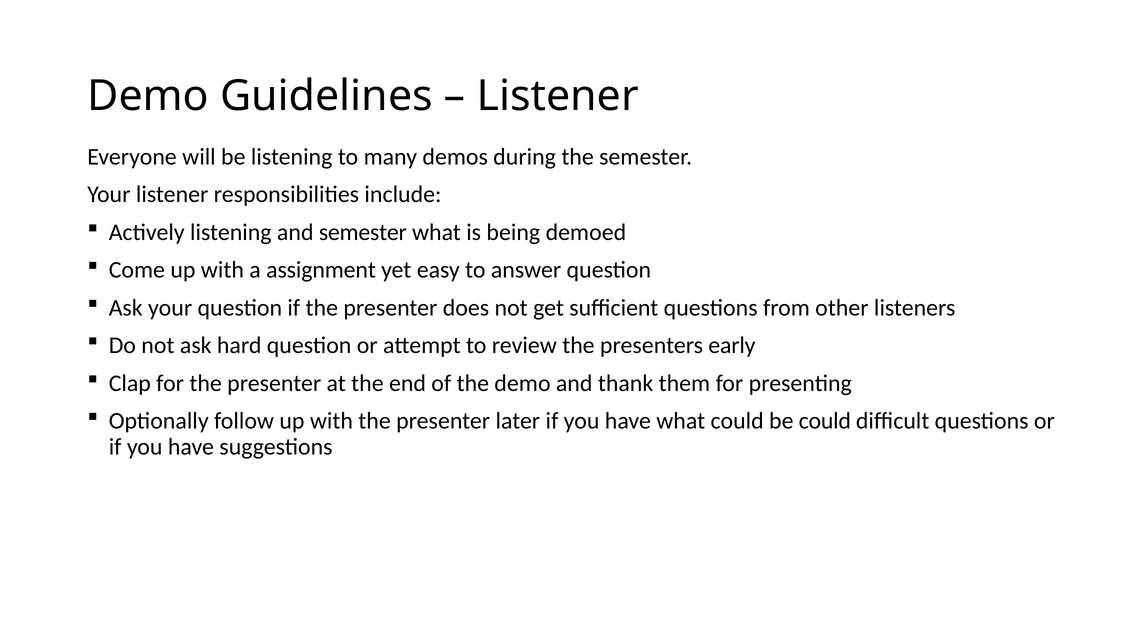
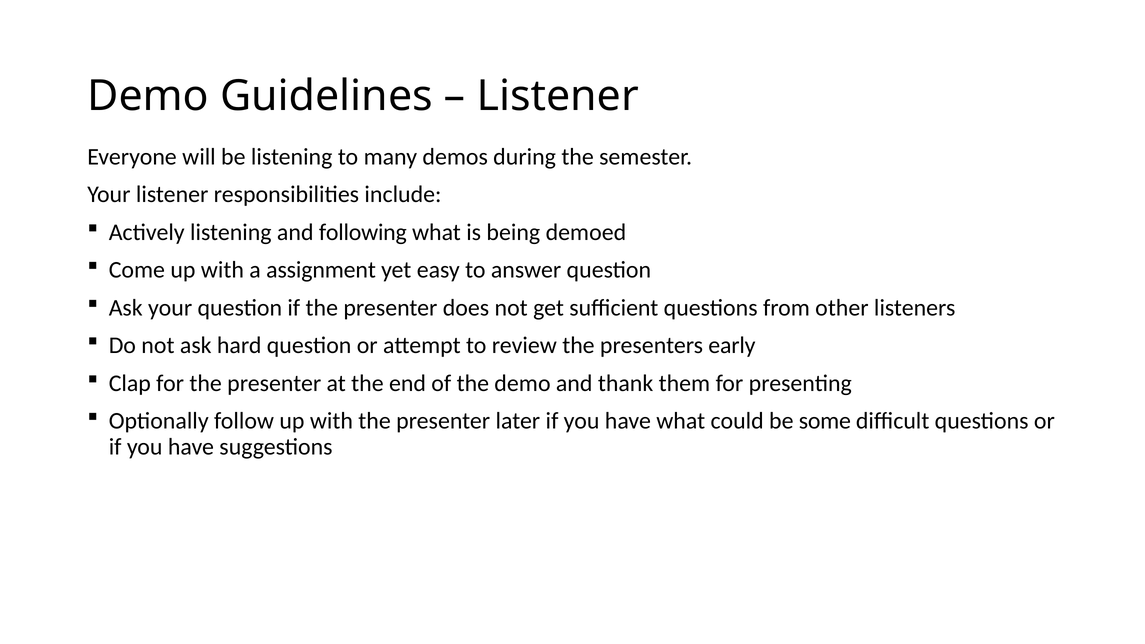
and semester: semester -> following
be could: could -> some
